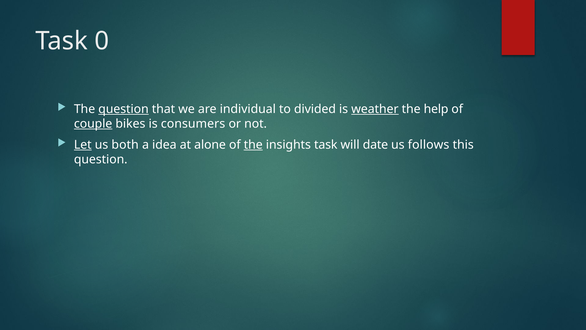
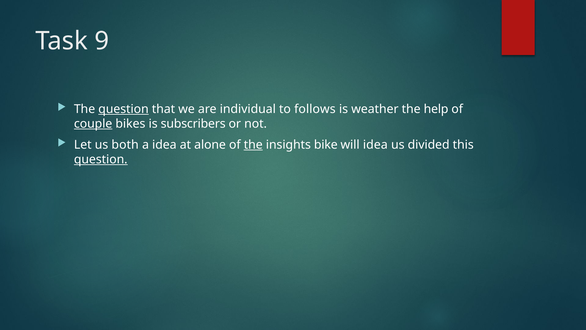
0: 0 -> 9
divided: divided -> follows
weather underline: present -> none
consumers: consumers -> subscribers
Let underline: present -> none
insights task: task -> bike
will date: date -> idea
follows: follows -> divided
question at (101, 159) underline: none -> present
